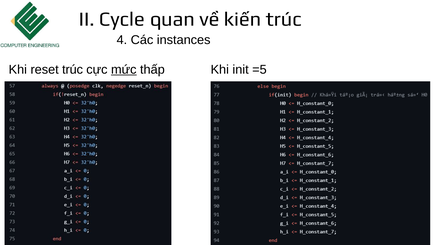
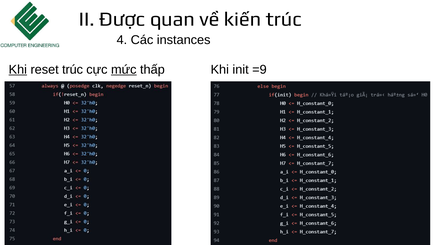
Cycle: Cycle -> Được
Khi at (18, 70) underline: none -> present
=5: =5 -> =9
